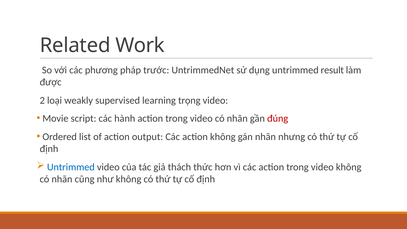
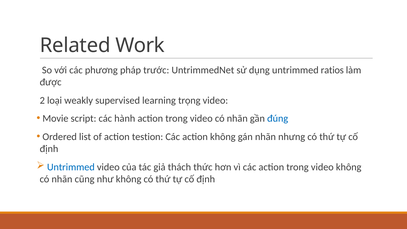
result: result -> ratios
đúng colour: red -> blue
output: output -> testion
